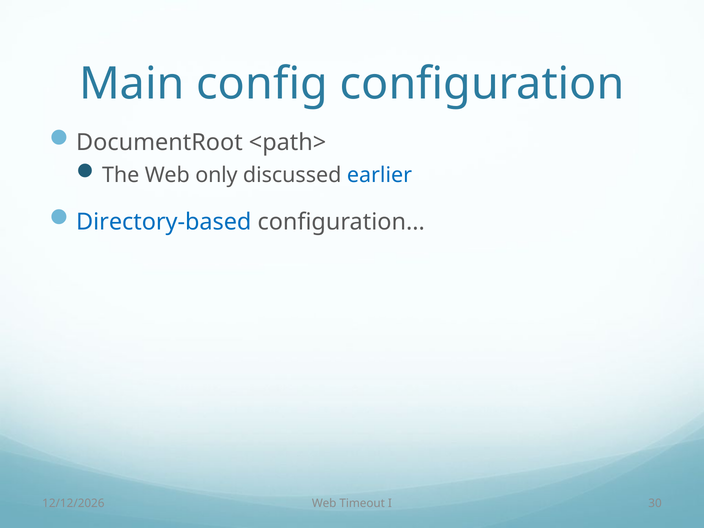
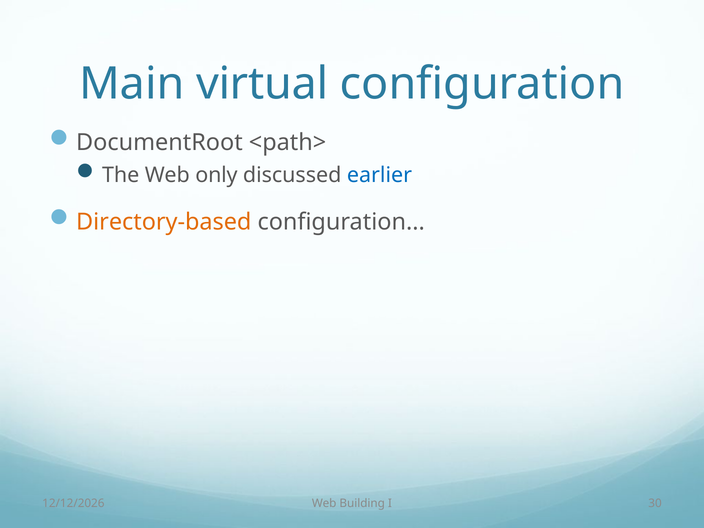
config: config -> virtual
Directory-based colour: blue -> orange
Timeout: Timeout -> Building
